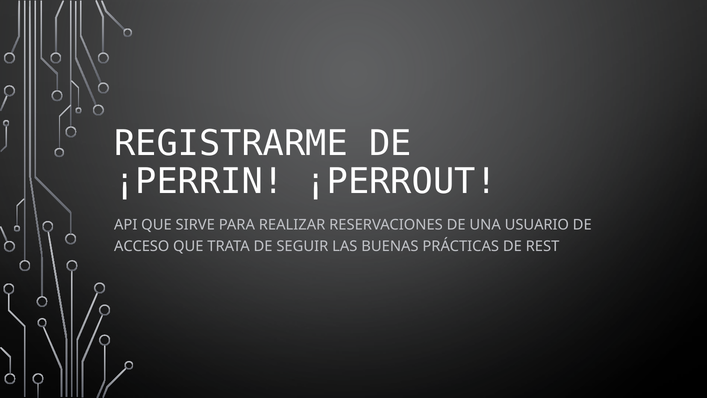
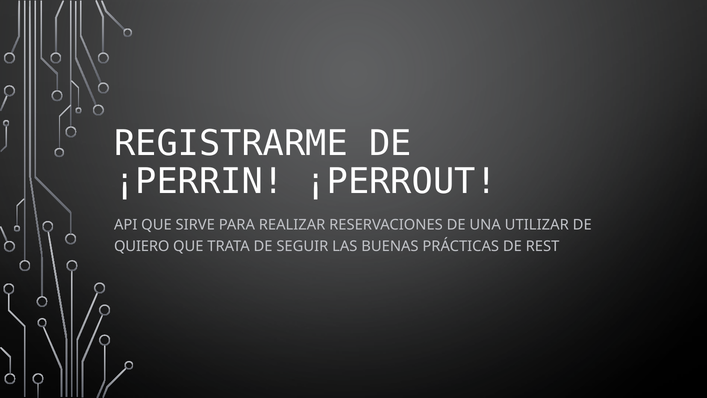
USUARIO: USUARIO -> UTILIZAR
ACCESO: ACCESO -> QUIERO
